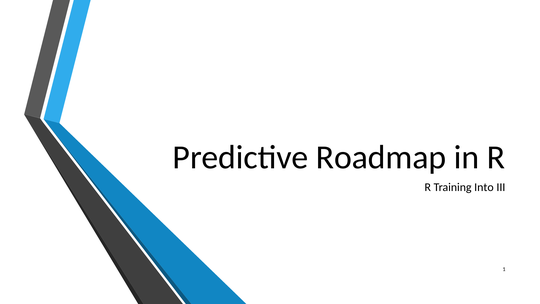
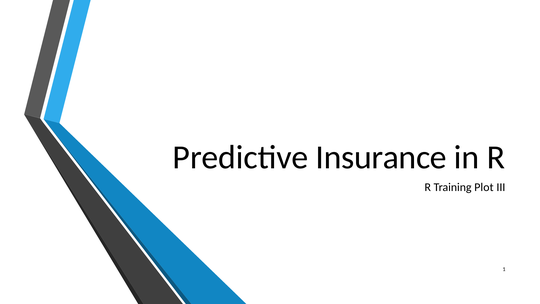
Roadmap: Roadmap -> Insurance
Into: Into -> Plot
